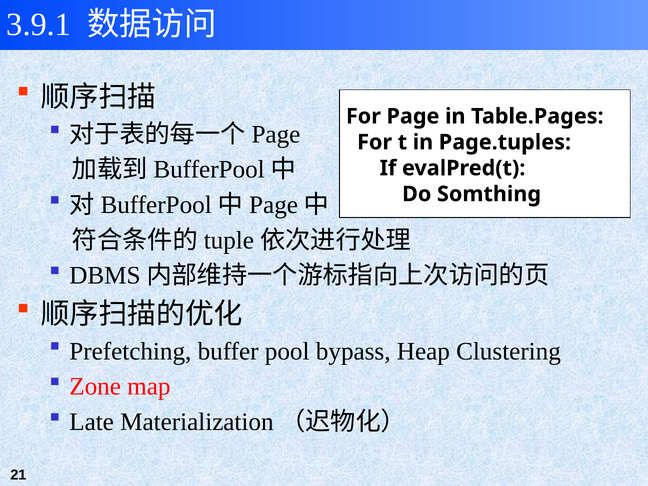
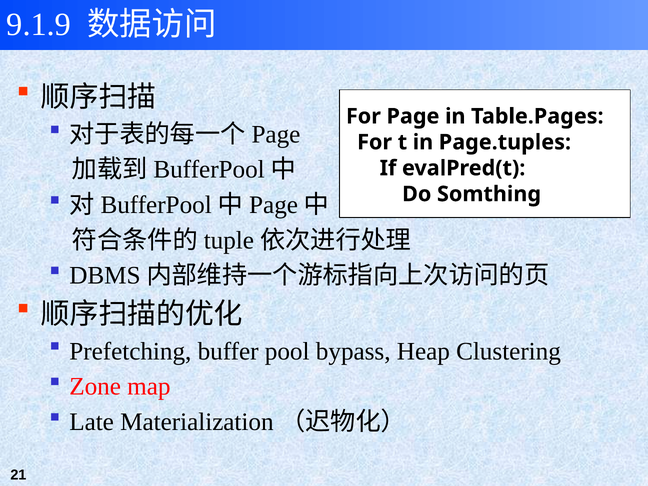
3.9.1: 3.9.1 -> 9.1.9
